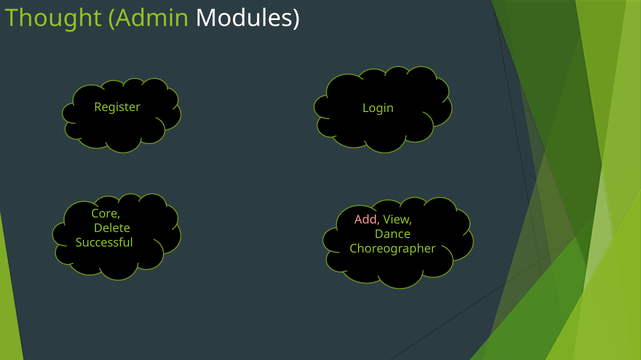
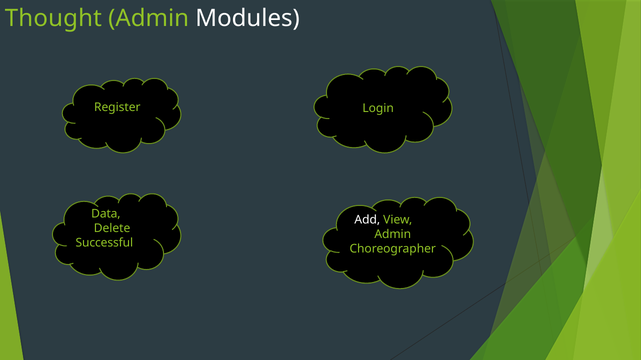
Core: Core -> Data
Add colour: pink -> white
Dance at (393, 235): Dance -> Admin
